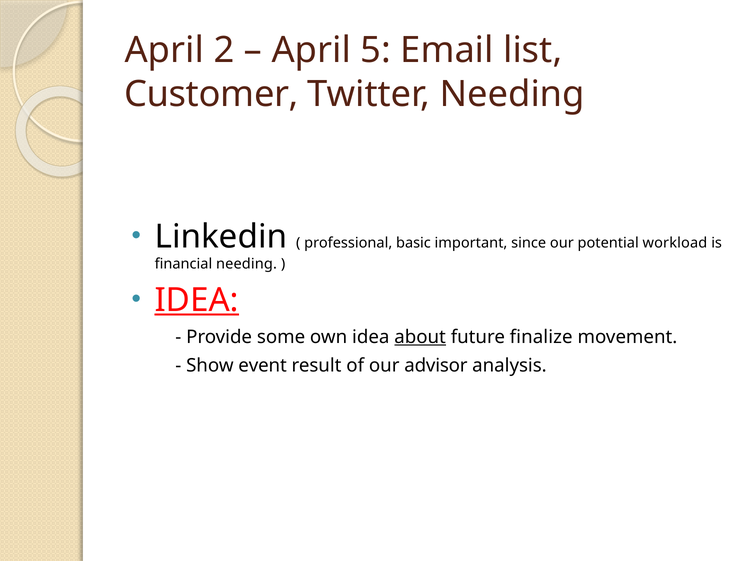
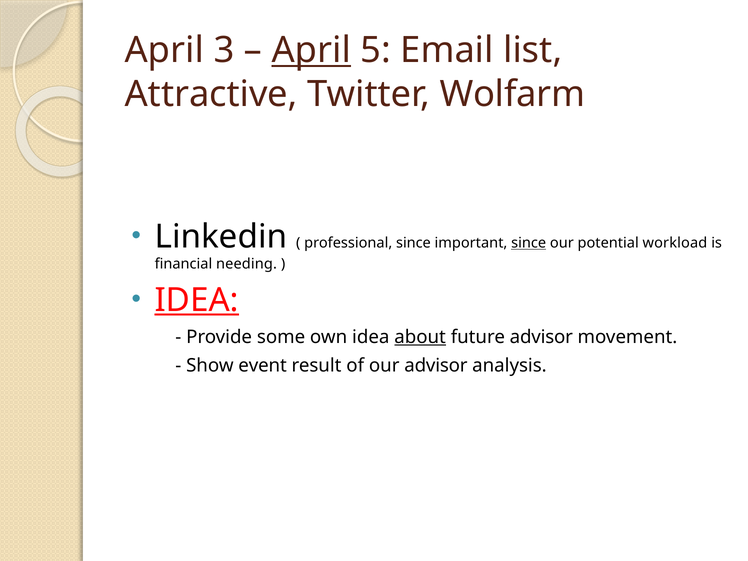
2: 2 -> 3
April at (311, 50) underline: none -> present
Customer: Customer -> Attractive
Twitter Needing: Needing -> Wolfarm
professional basic: basic -> since
since at (529, 243) underline: none -> present
future finalize: finalize -> advisor
